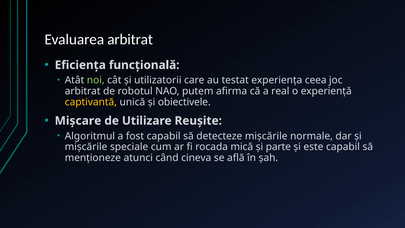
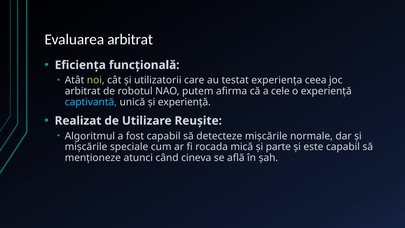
real: real -> cele
captivantă colour: yellow -> light blue
și obiectivele: obiectivele -> experiență
Mișcare: Mișcare -> Realizat
